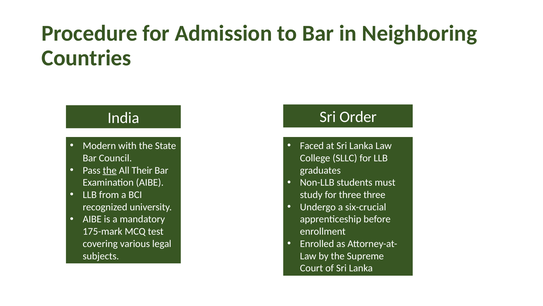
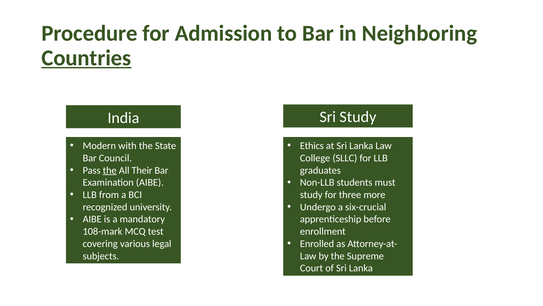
Countries underline: none -> present
Sri Order: Order -> Study
Faced: Faced -> Ethics
three three: three -> more
175-mark: 175-mark -> 108-mark
